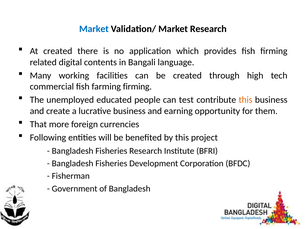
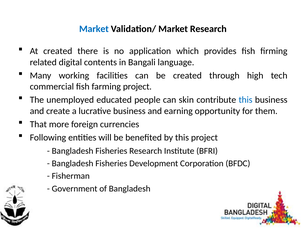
farming firming: firming -> project
test: test -> skin
this at (246, 100) colour: orange -> blue
